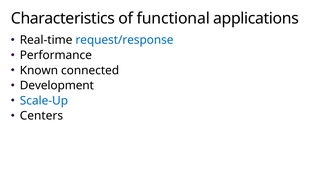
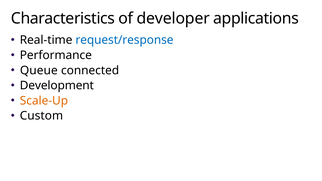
functional: functional -> developer
Known: Known -> Queue
Scale-Up colour: blue -> orange
Centers: Centers -> Custom
